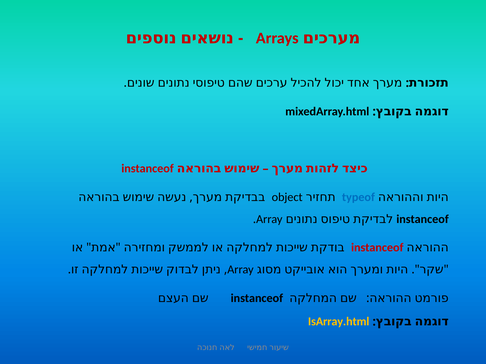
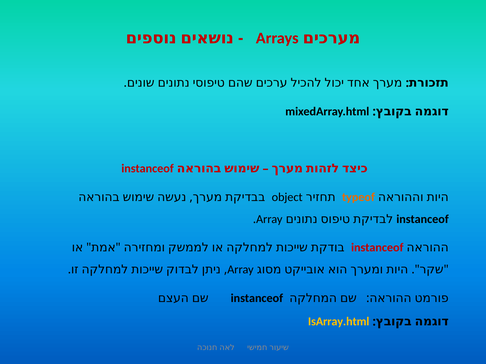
typeof colour: blue -> orange
